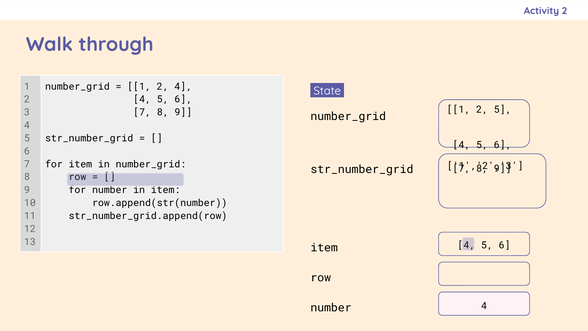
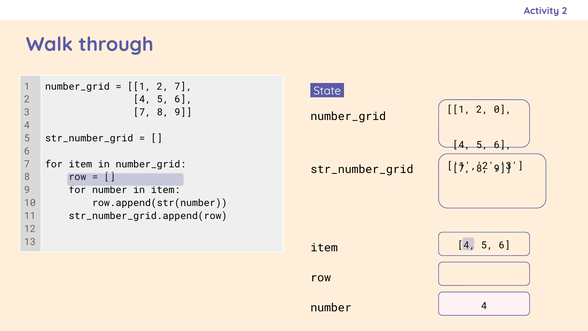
2 4: 4 -> 7
2 5: 5 -> 0
